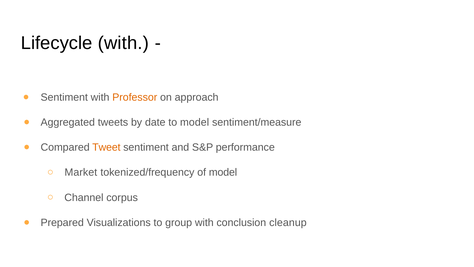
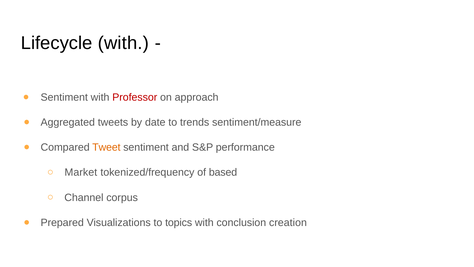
Professor colour: orange -> red
to model: model -> trends
of model: model -> based
group: group -> topics
cleanup: cleanup -> creation
